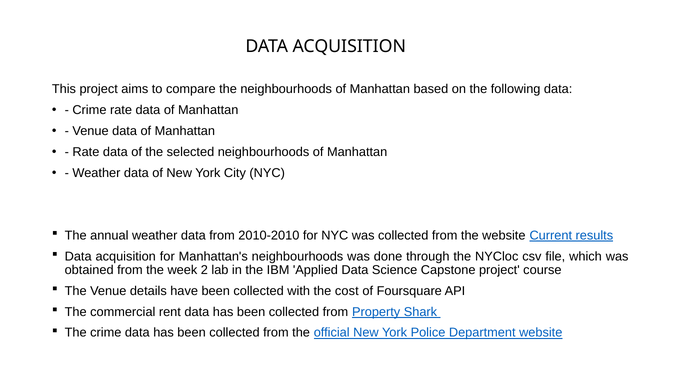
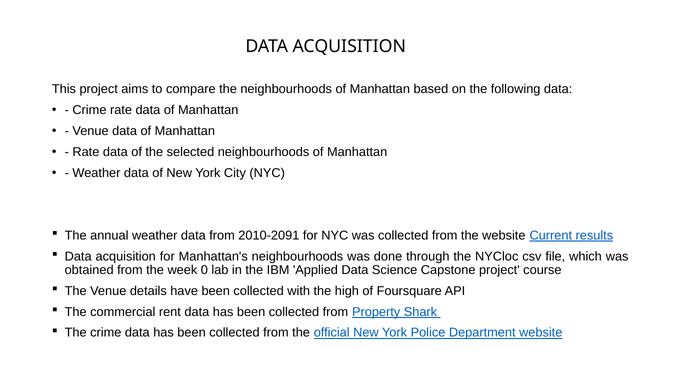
2010-2010: 2010-2010 -> 2010-2091
2: 2 -> 0
cost: cost -> high
